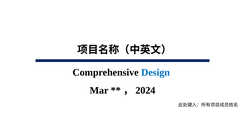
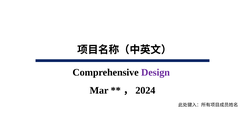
Design colour: blue -> purple
